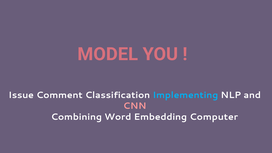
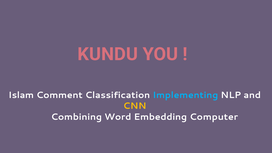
MODEL: MODEL -> KUNDU
Issue: Issue -> Islam
CNN colour: pink -> yellow
